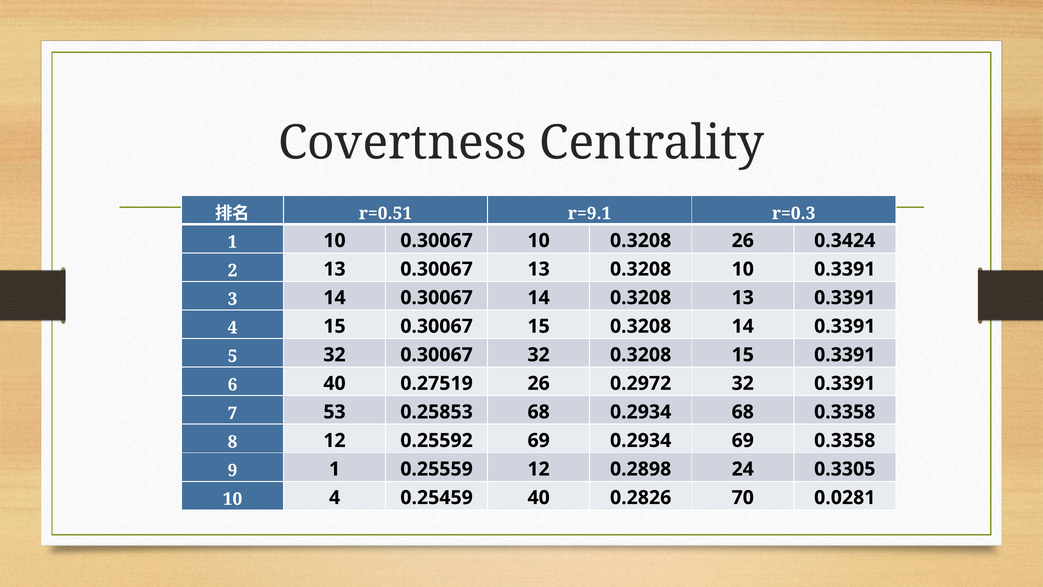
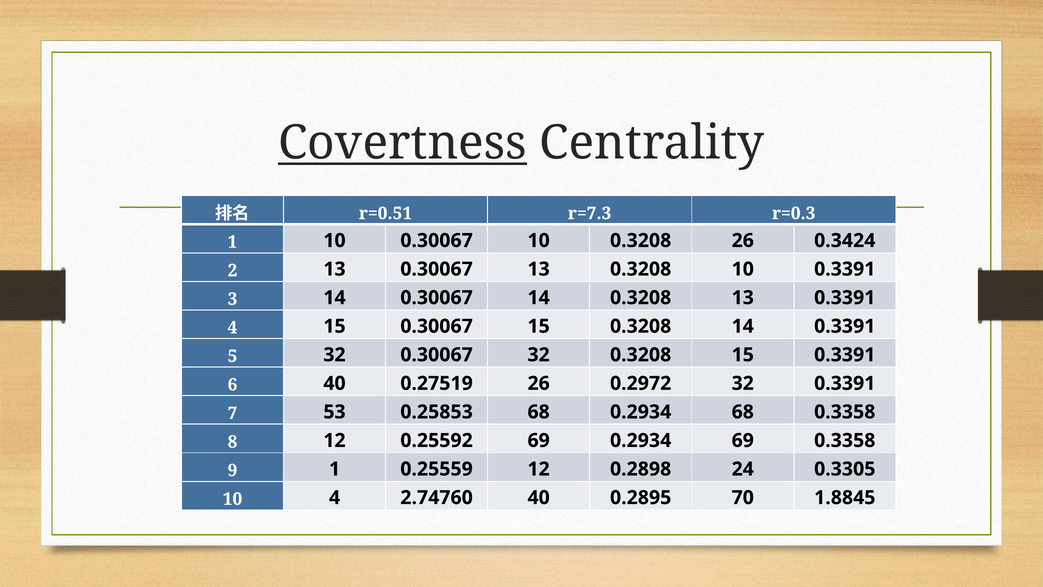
Covertness underline: none -> present
r=9.1: r=9.1 -> r=7.3
0.25459: 0.25459 -> 2.74760
0.2826: 0.2826 -> 0.2895
0.0281: 0.0281 -> 1.8845
